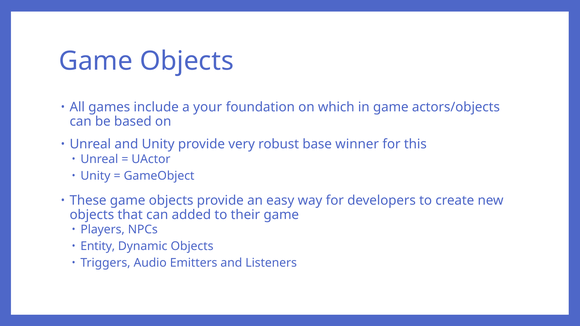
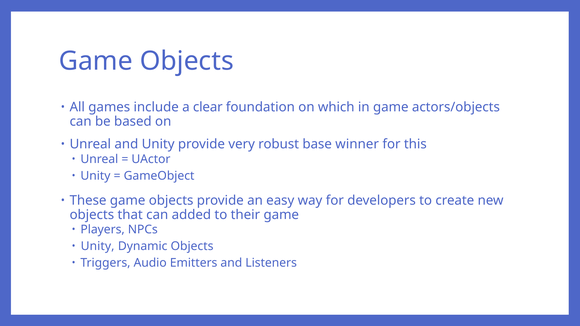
your: your -> clear
Entity at (98, 246): Entity -> Unity
